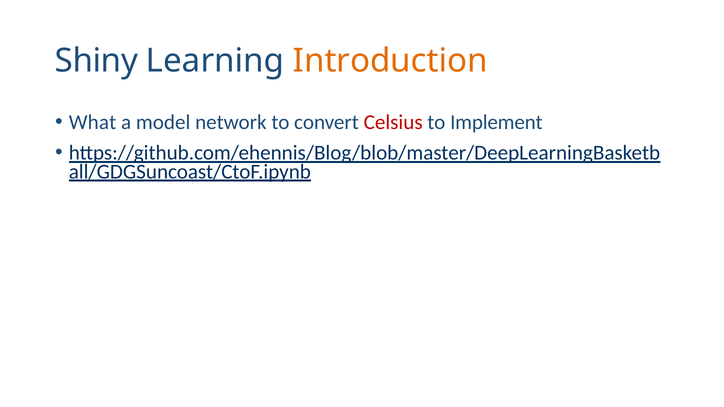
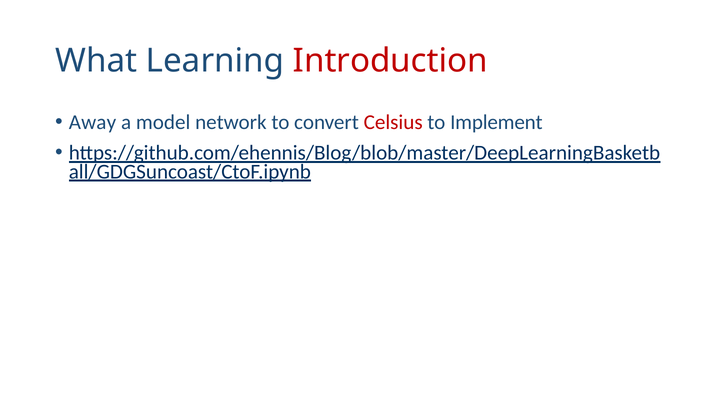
Shiny: Shiny -> What
Introduction colour: orange -> red
What: What -> Away
